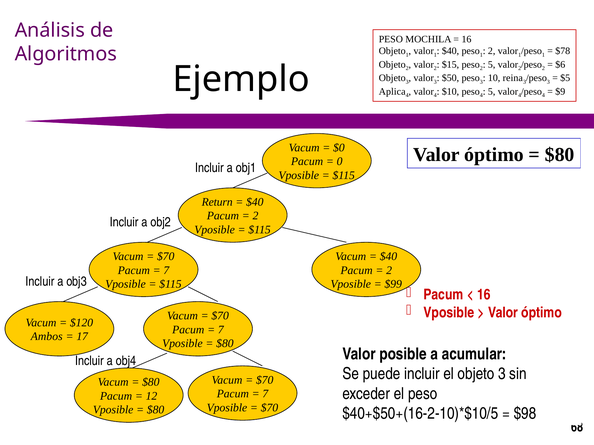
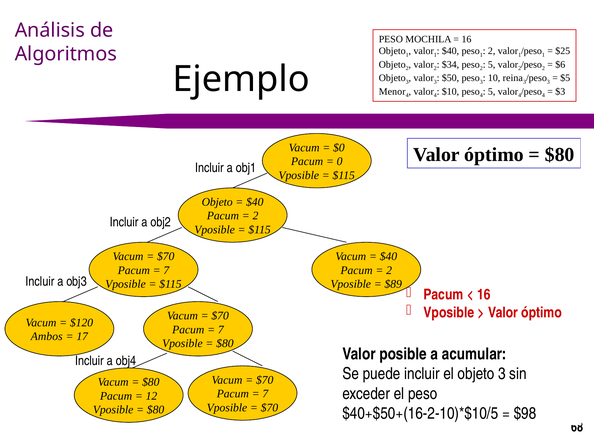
$78: $78 -> $25
$15: $15 -> $34
Aplica: Aplica -> Menor
$9: $9 -> $3
Return at (217, 202): Return -> Objeto
$99: $99 -> $89
